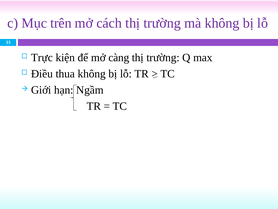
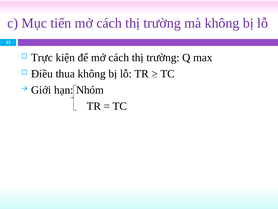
trên: trên -> tiến
để mở càng: càng -> cách
Ngầm: Ngầm -> Nhóm
